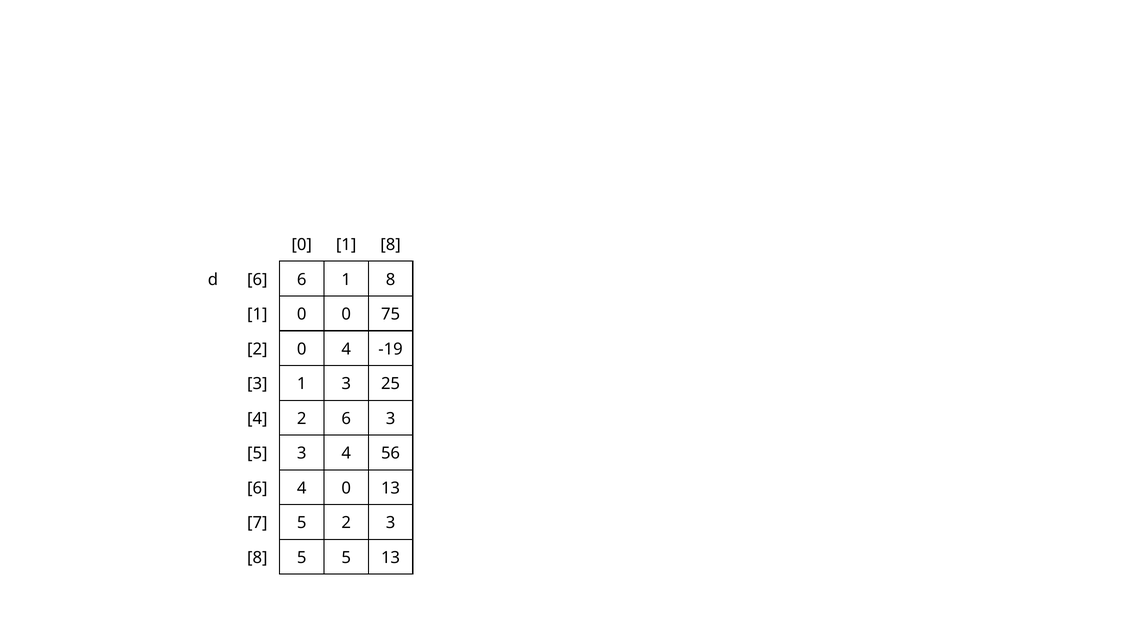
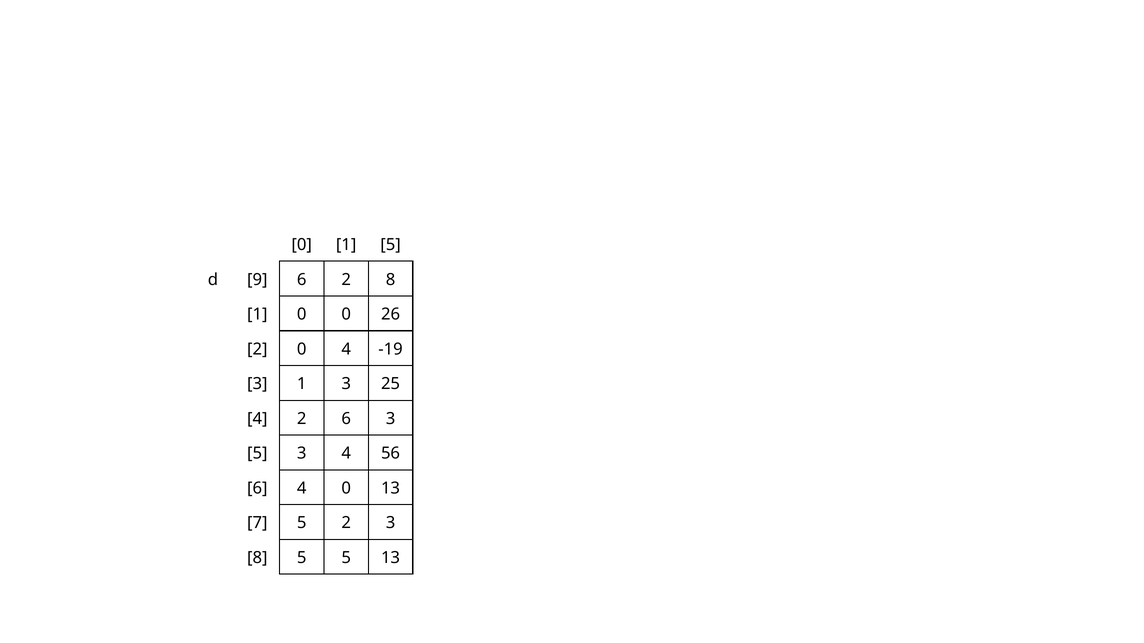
0 1 8: 8 -> 5
d 6: 6 -> 9
6 1: 1 -> 2
75: 75 -> 26
